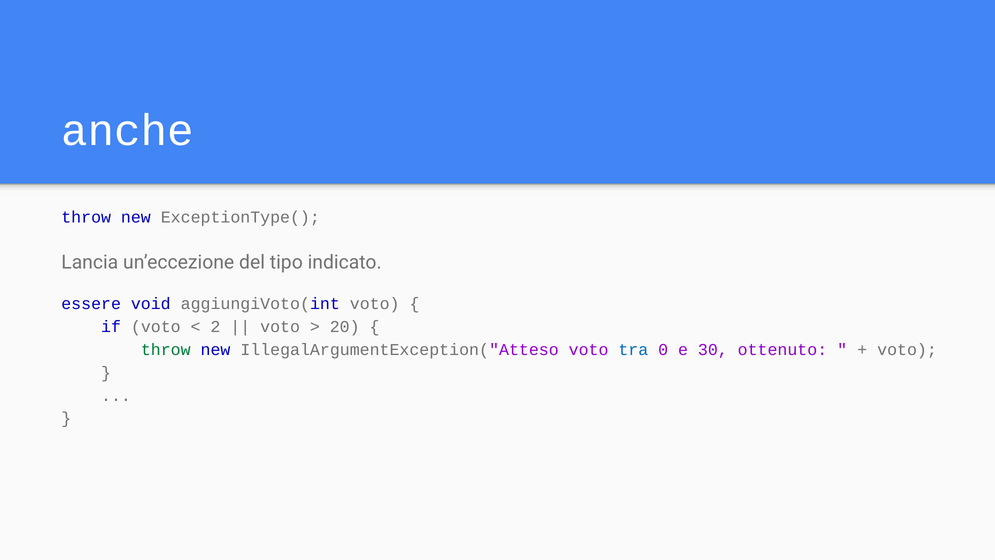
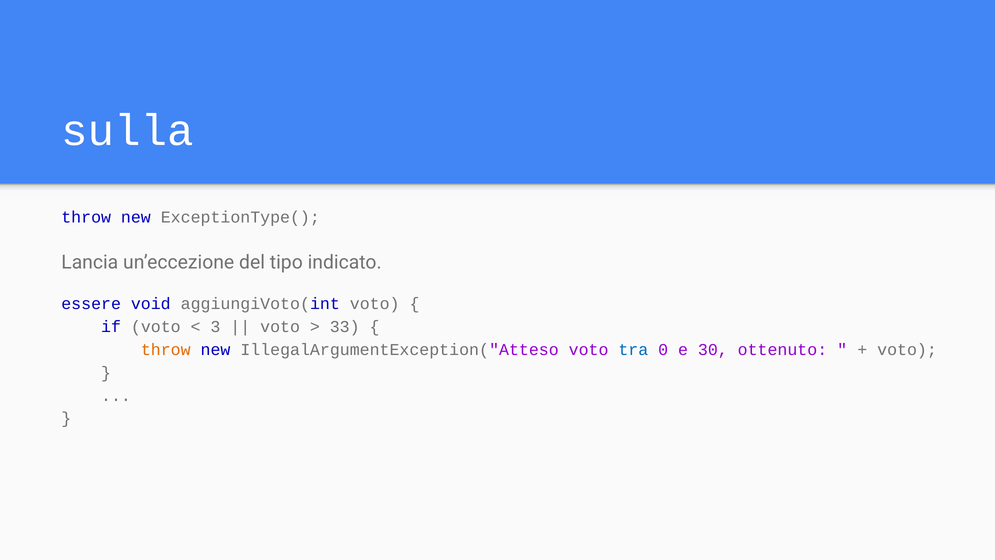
anche: anche -> sulla
2: 2 -> 3
20: 20 -> 33
throw at (166, 350) colour: green -> orange
